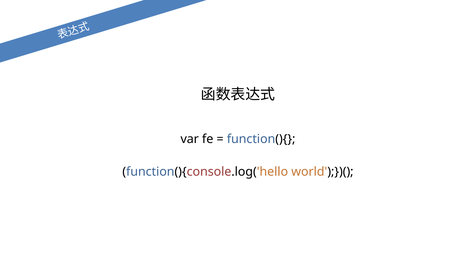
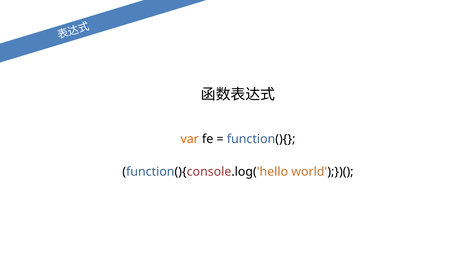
var colour: black -> orange
